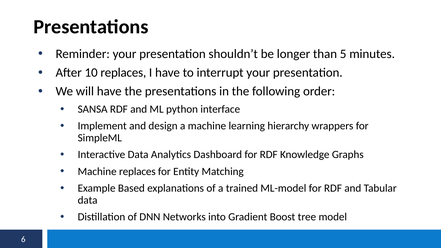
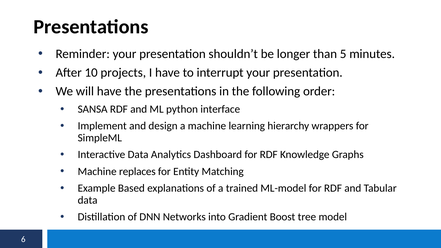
10 replaces: replaces -> projects
